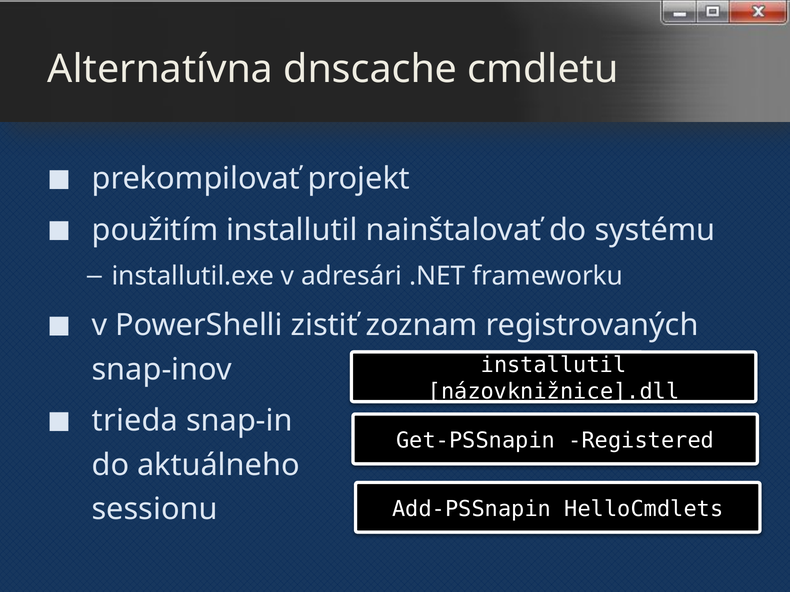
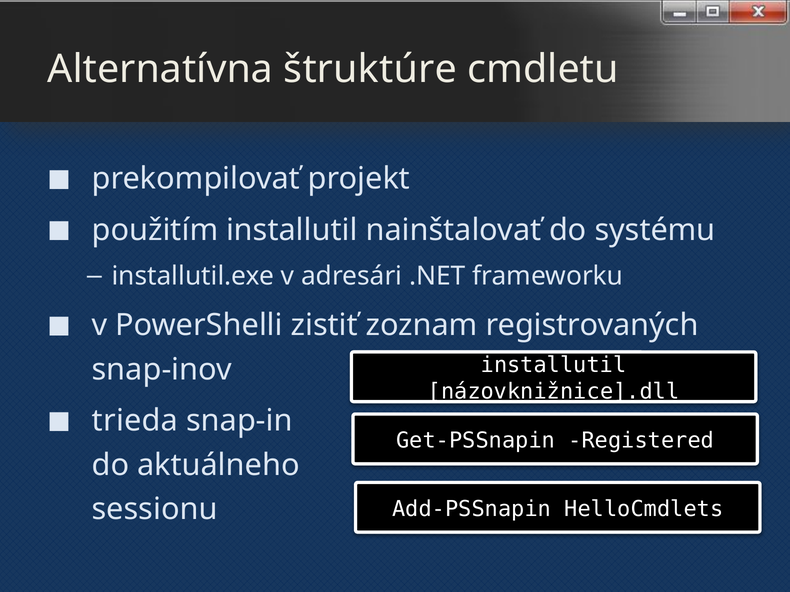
dnscache: dnscache -> štruktúre
